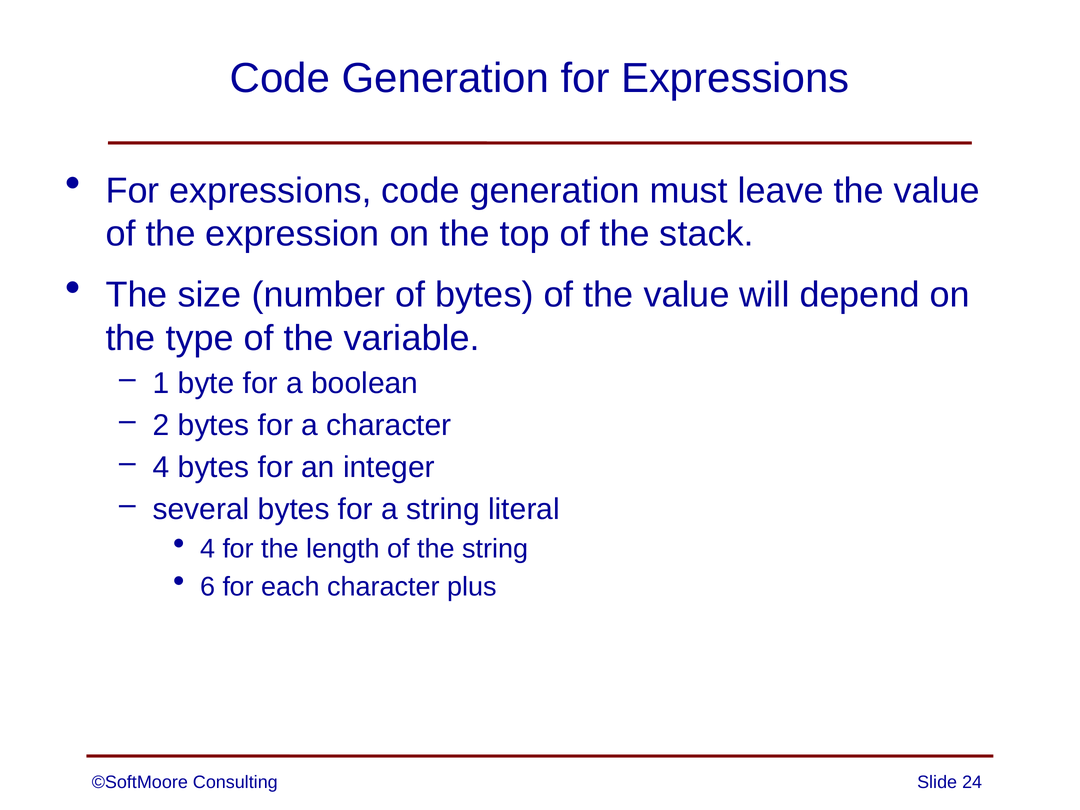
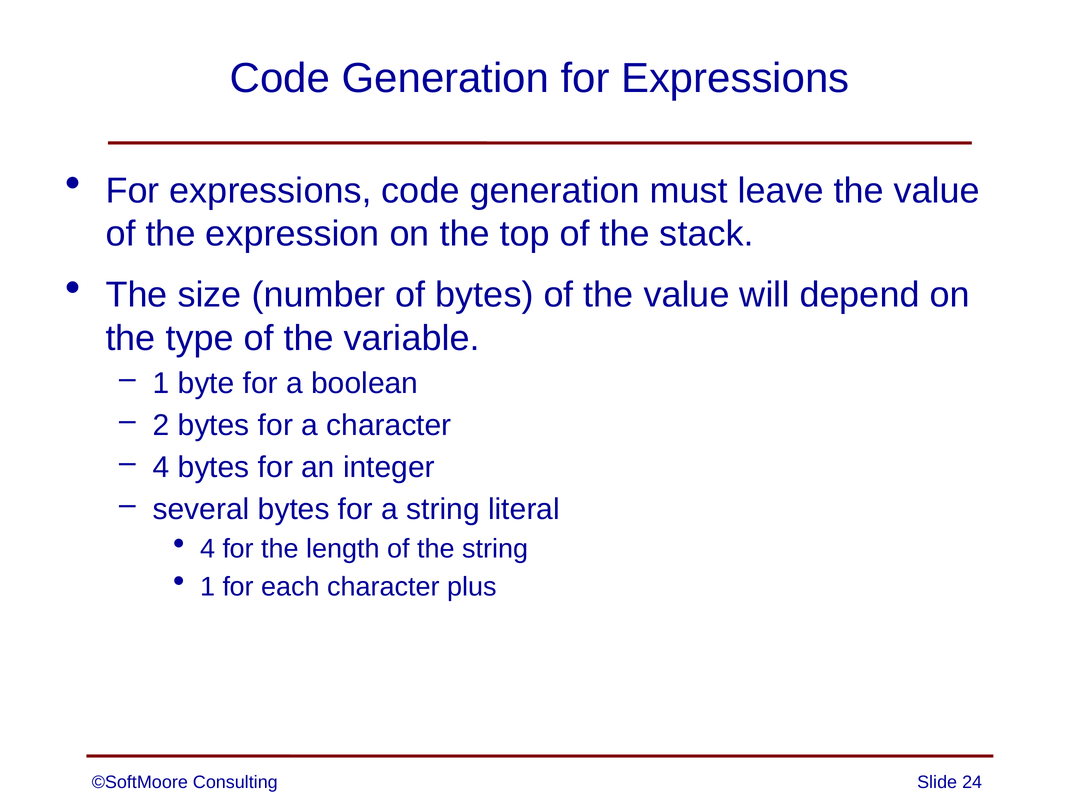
6 at (208, 587): 6 -> 1
